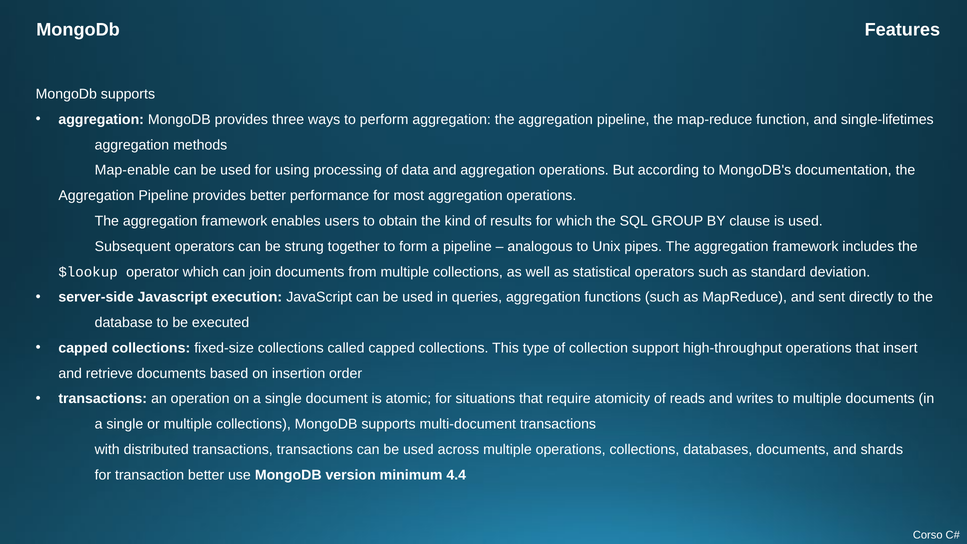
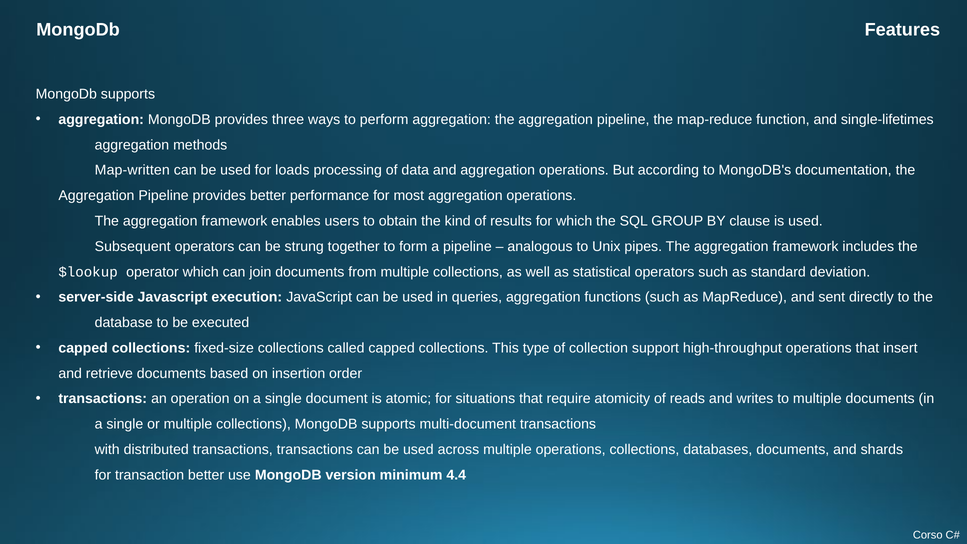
Map-enable: Map-enable -> Map-written
using: using -> loads
